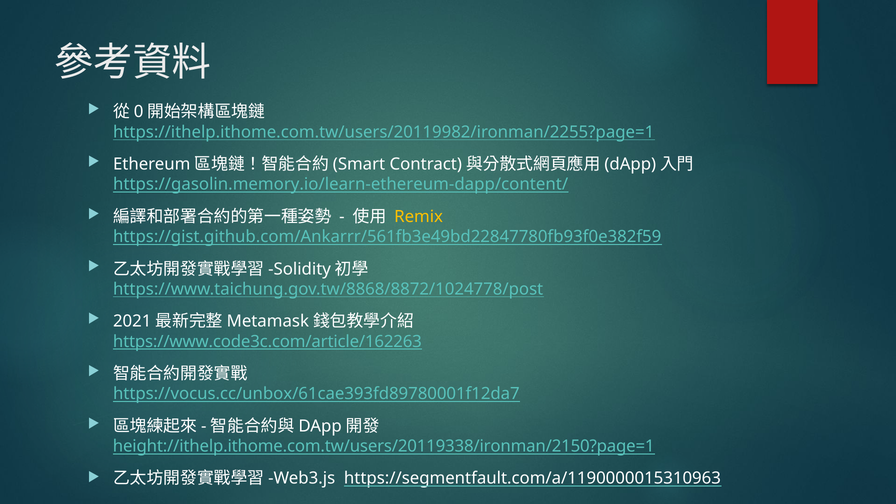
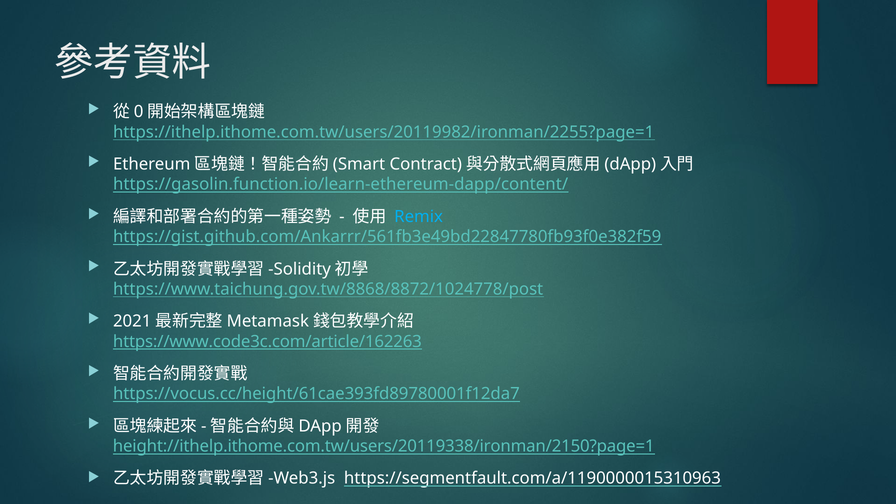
https://gasolin.memory.io/learn-ethereum-dapp/content/: https://gasolin.memory.io/learn-ethereum-dapp/content/ -> https://gasolin.function.io/learn-ethereum-dapp/content/
Remix colour: yellow -> light blue
https://vocus.cc/unbox/61cae393fd89780001f12da7: https://vocus.cc/unbox/61cae393fd89780001f12da7 -> https://vocus.cc/height/61cae393fd89780001f12da7
